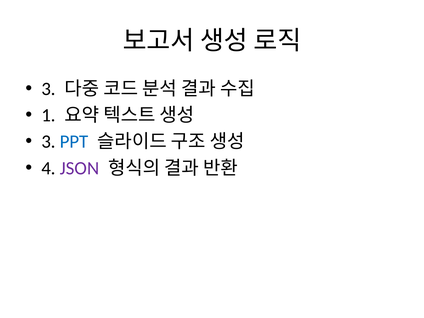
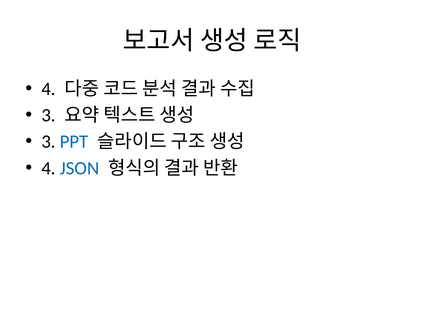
3 at (48, 89): 3 -> 4
1 at (48, 115): 1 -> 3
JSON colour: purple -> blue
